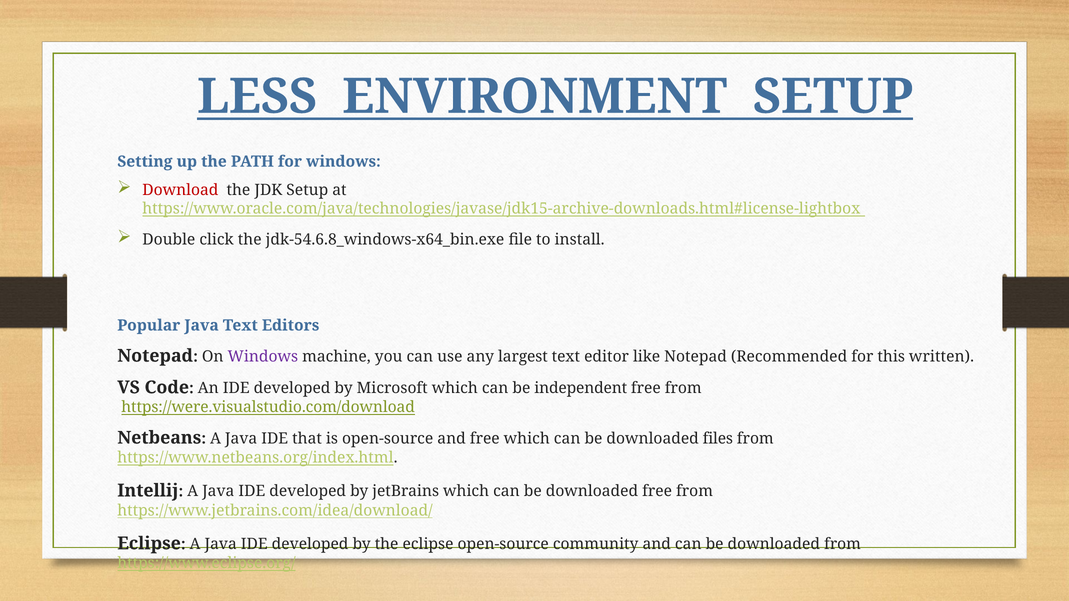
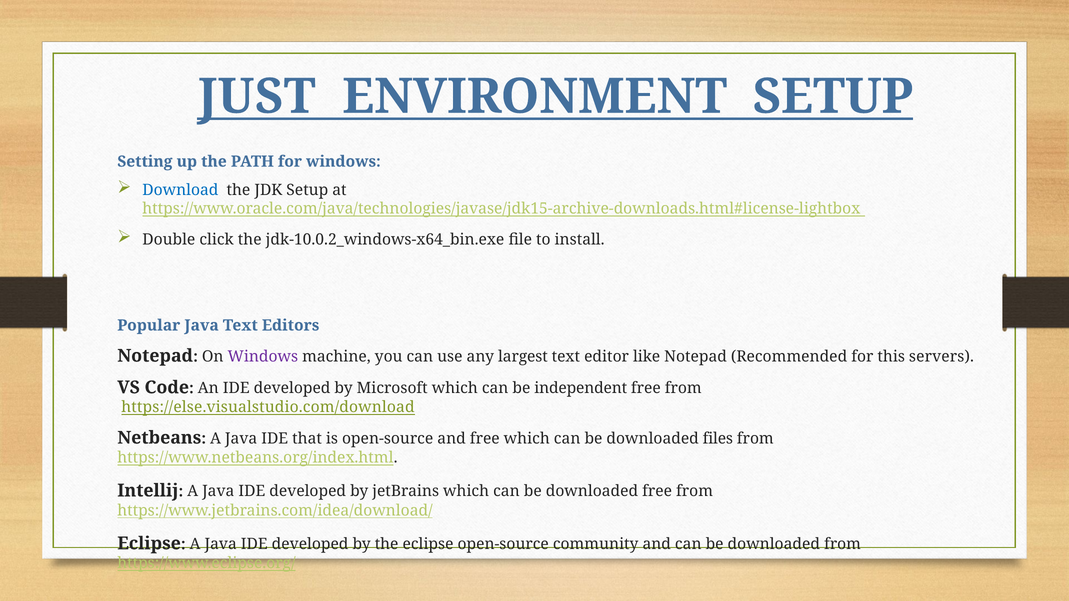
LESS: LESS -> JUST
Download colour: red -> blue
jdk-54.6.8_windows-x64_bin.exe: jdk-54.6.8_windows-x64_bin.exe -> jdk-10.0.2_windows-x64_bin.exe
written: written -> servers
https://were.visualstudio.com/download: https://were.visualstudio.com/download -> https://else.visualstudio.com/download
